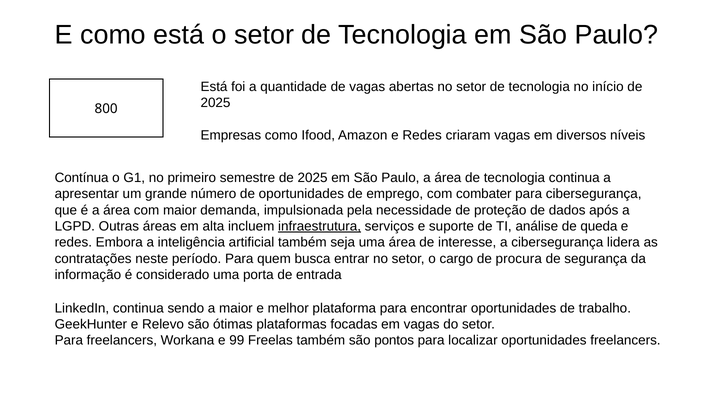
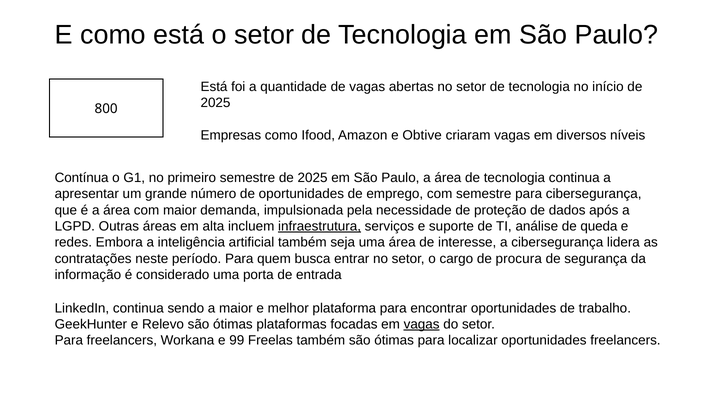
Amazon e Redes: Redes -> Obtive
com combater: combater -> semestre
vagas at (422, 324) underline: none -> present
também são pontos: pontos -> ótimas
